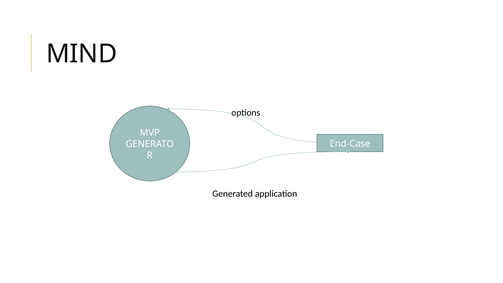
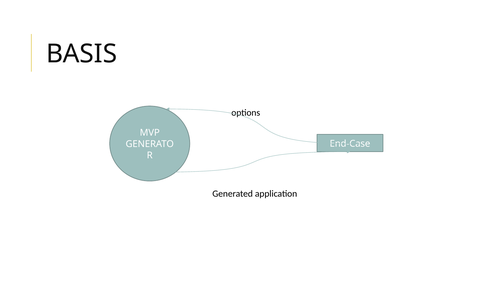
MIND: MIND -> BASIS
